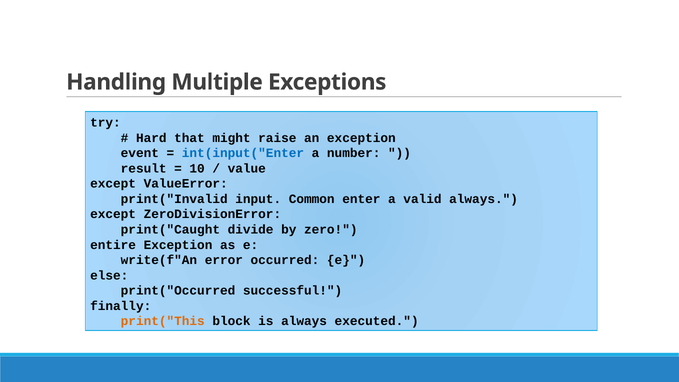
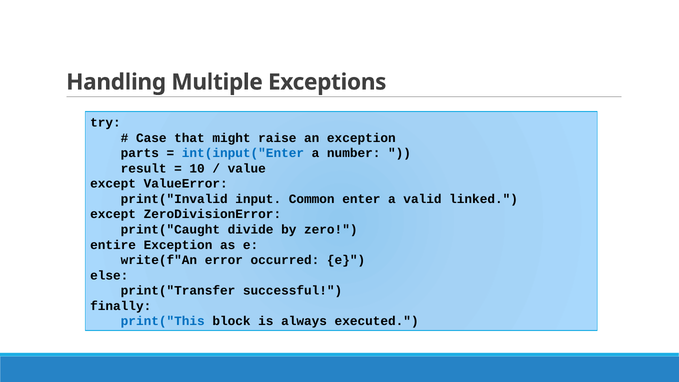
Hard: Hard -> Case
event: event -> parts
valid always: always -> linked
print("Occurred: print("Occurred -> print("Transfer
print("This colour: orange -> blue
